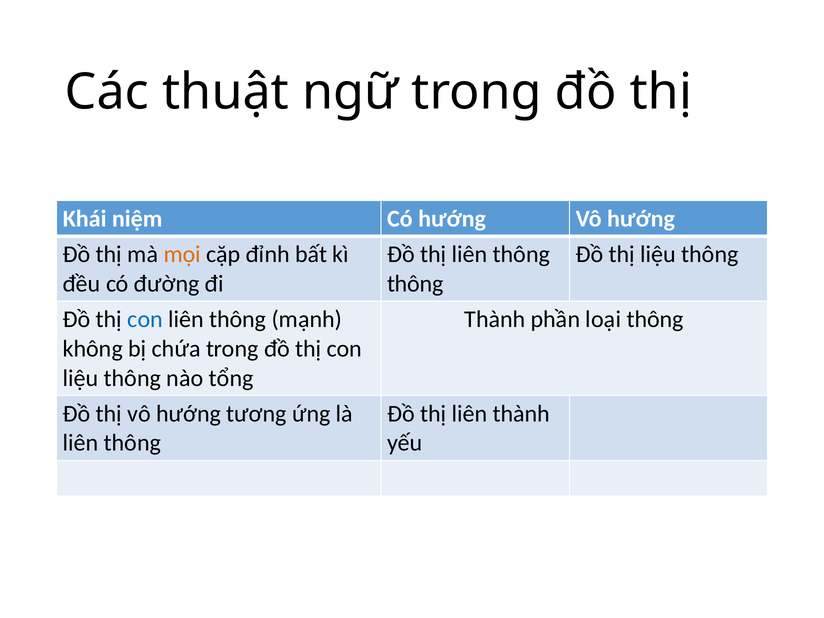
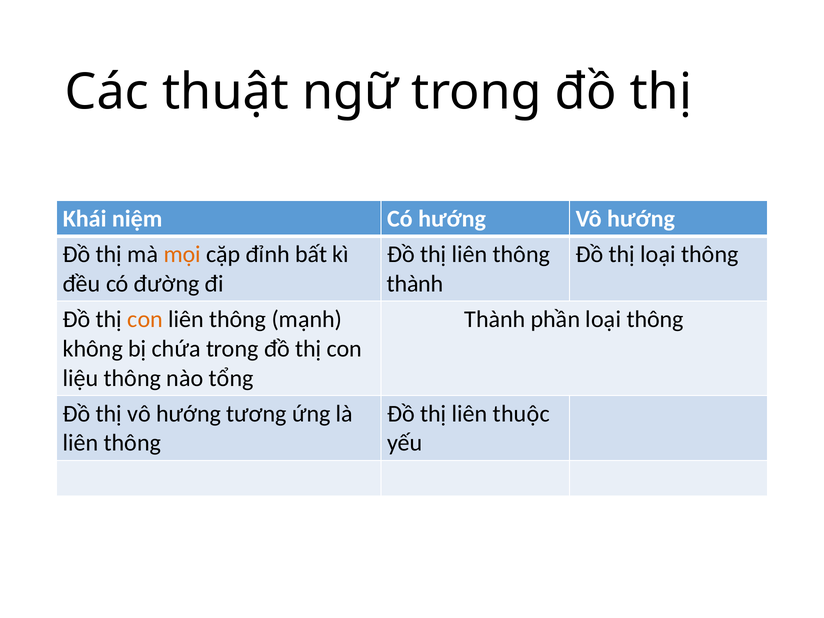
thị liệu: liệu -> loại
thông at (415, 284): thông -> thành
con at (145, 319) colour: blue -> orange
liên thành: thành -> thuộc
